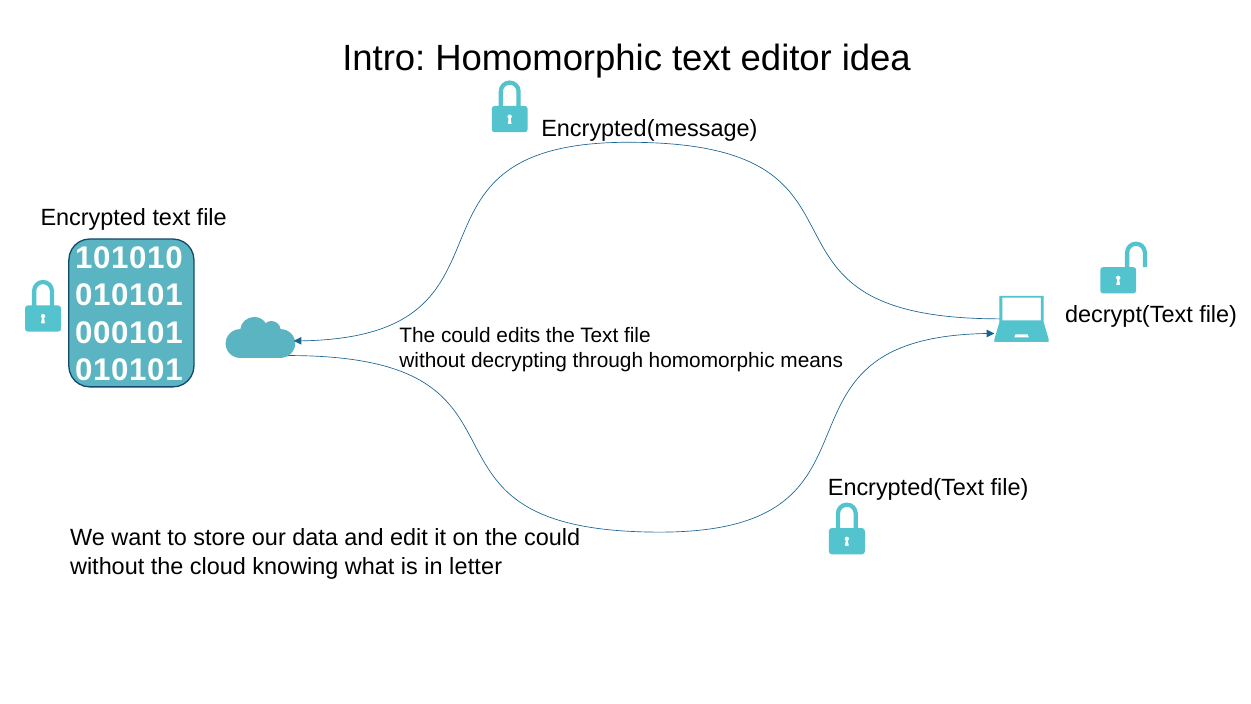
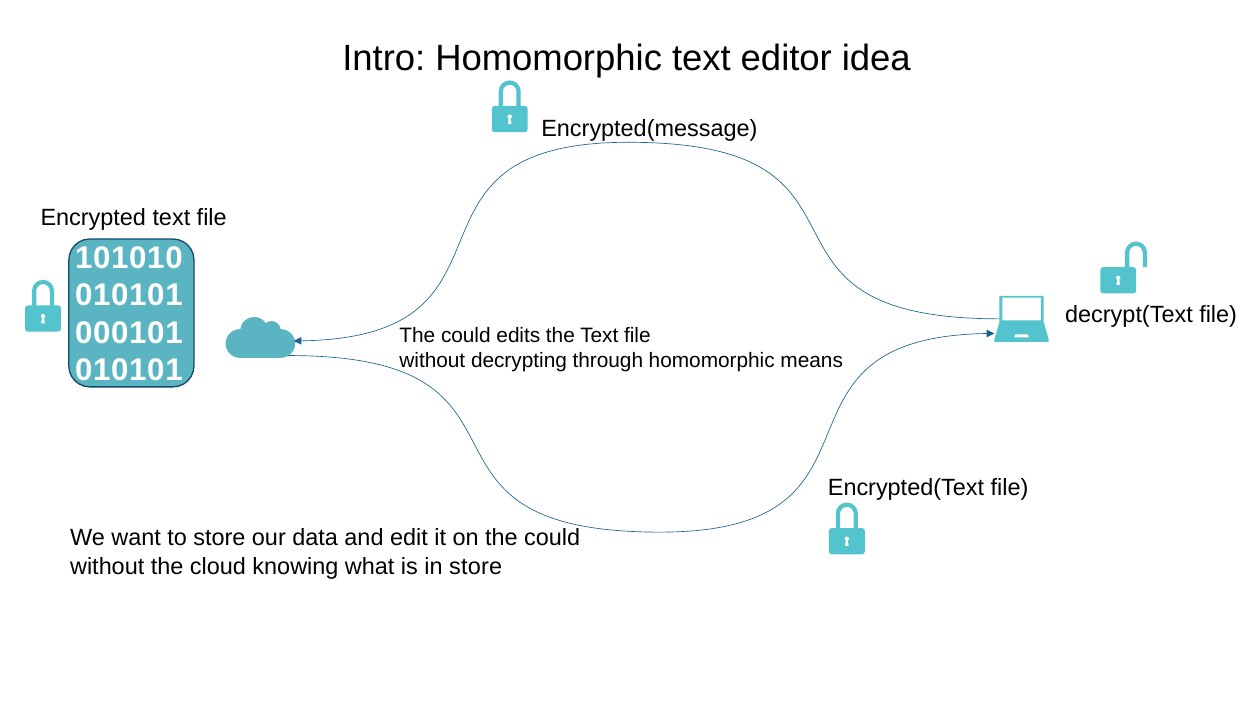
in letter: letter -> store
